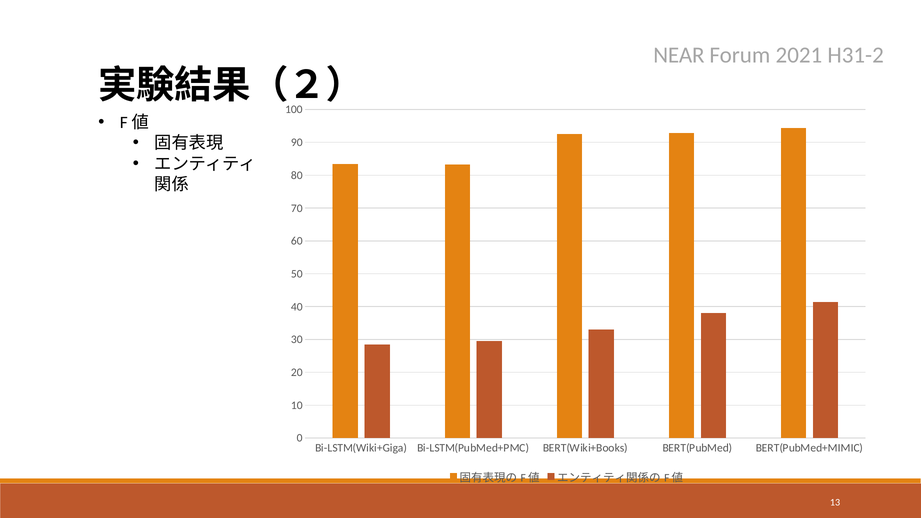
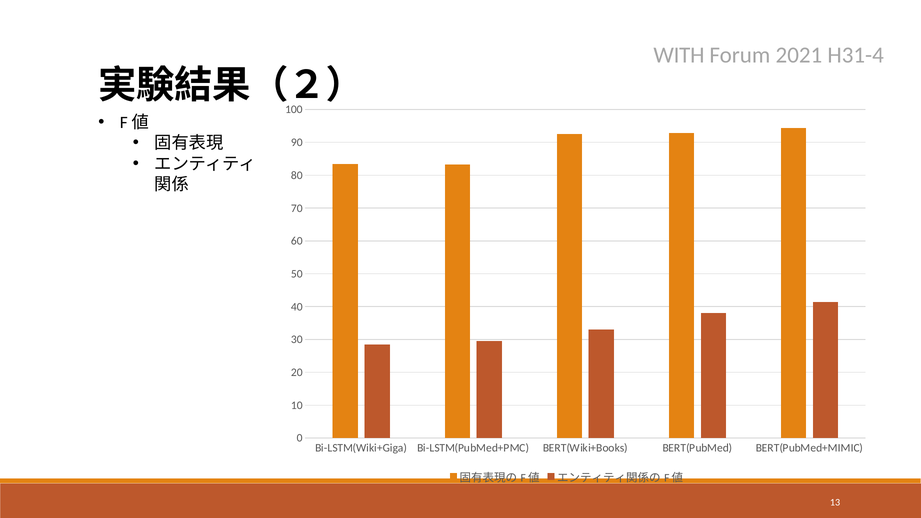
NEAR: NEAR -> WITH
H31-2: H31-2 -> H31-4
